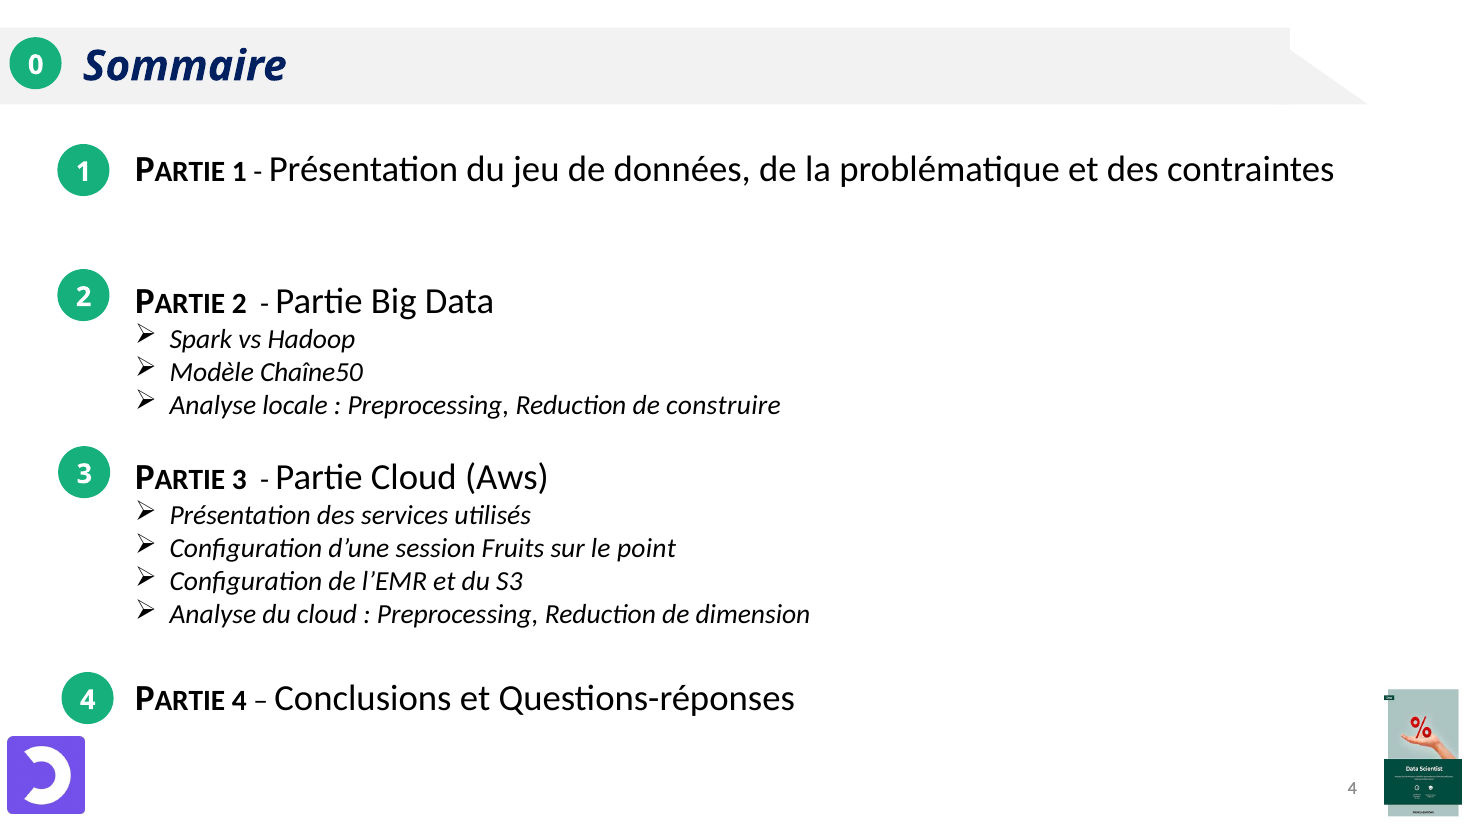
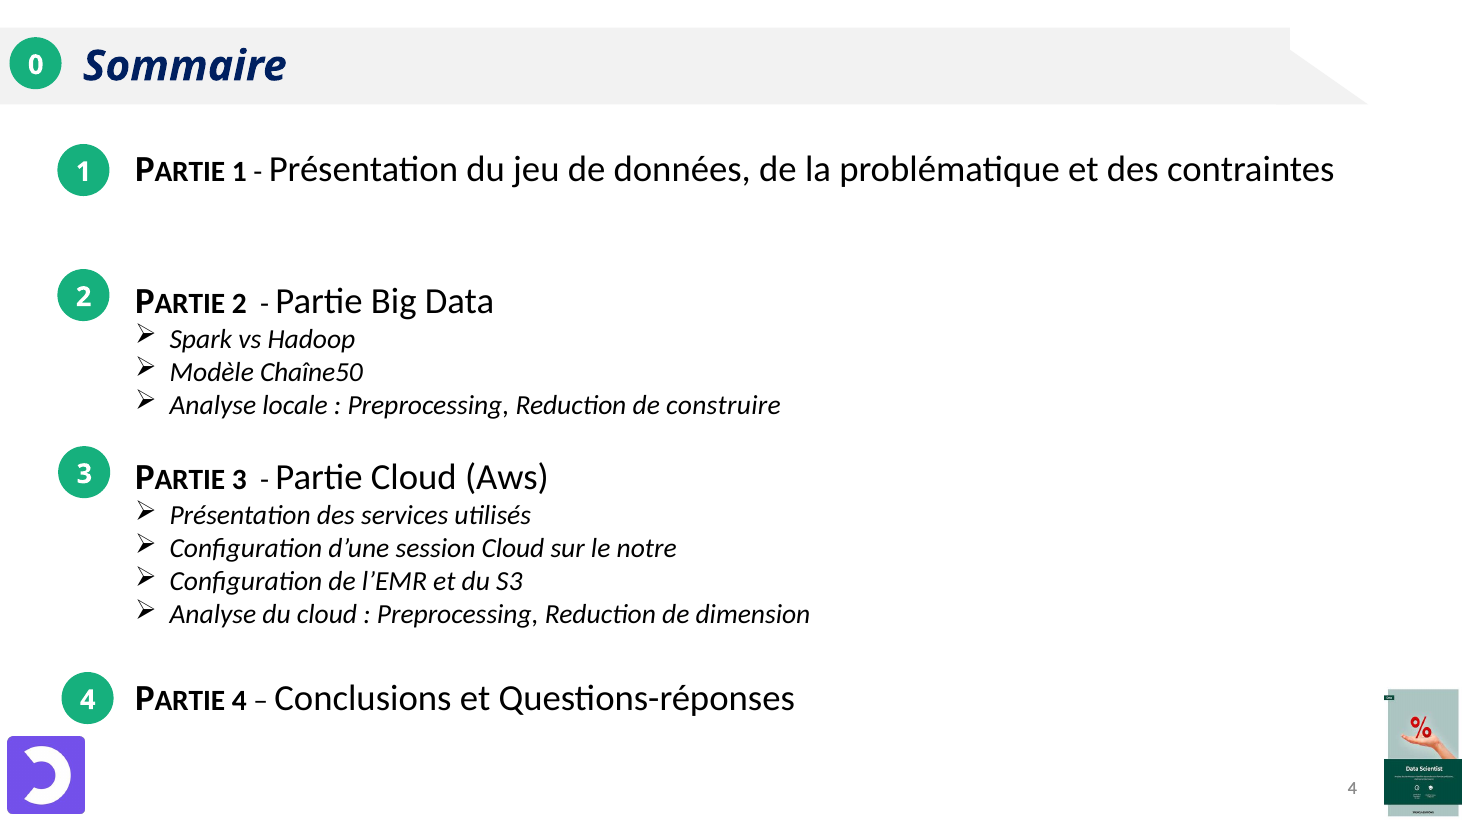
session Fruits: Fruits -> Cloud
point: point -> notre
